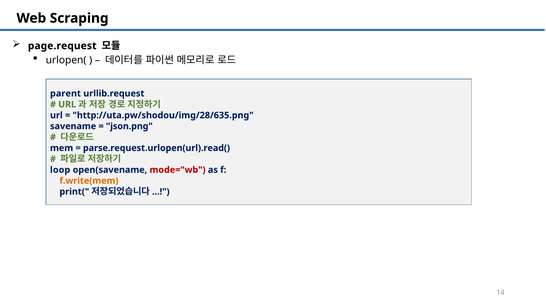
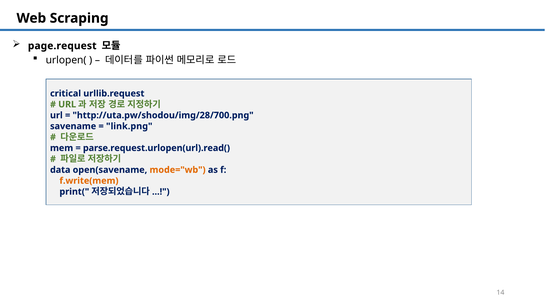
parent: parent -> critical
http://uta.pw/shodou/img/28/635.png: http://uta.pw/shodou/img/28/635.png -> http://uta.pw/shodou/img/28/700.png
json.png: json.png -> link.png
loop: loop -> data
mode="wb colour: red -> orange
